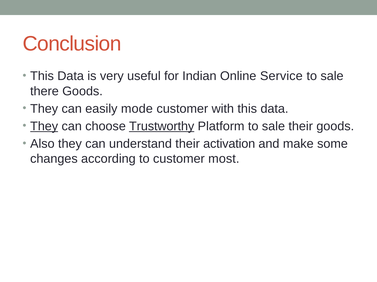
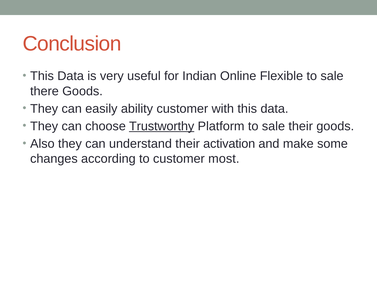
Service: Service -> Flexible
mode: mode -> ability
They at (44, 127) underline: present -> none
